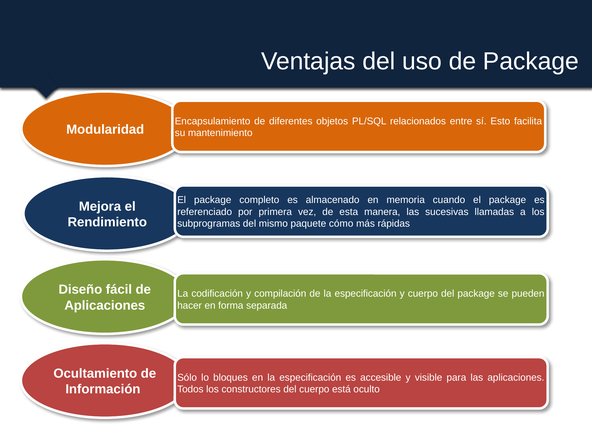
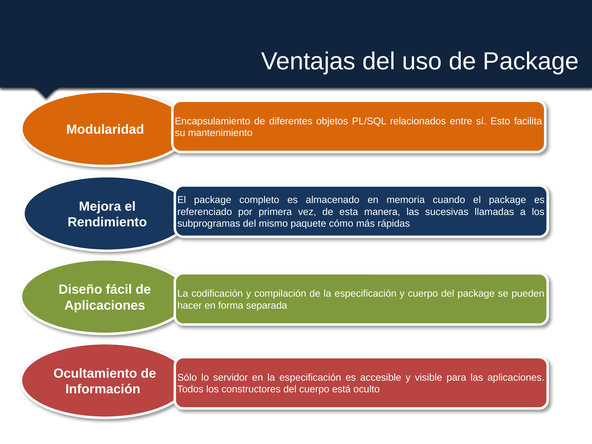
bloques: bloques -> servidor
